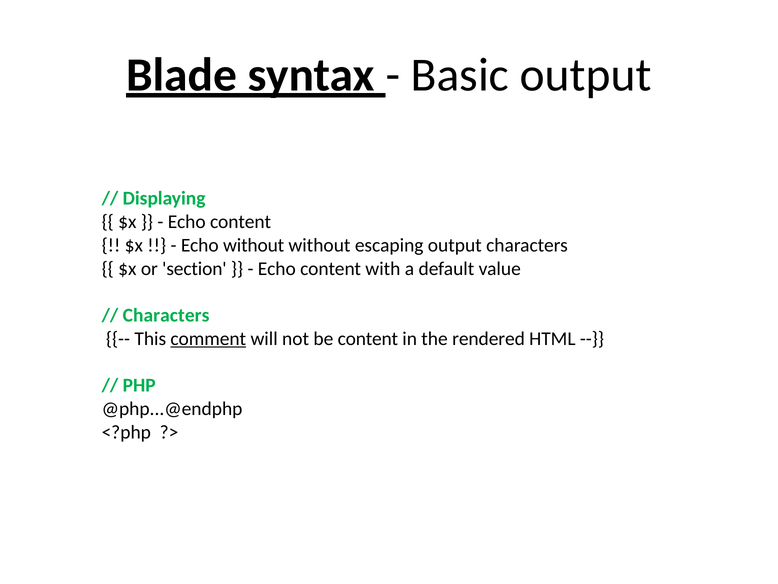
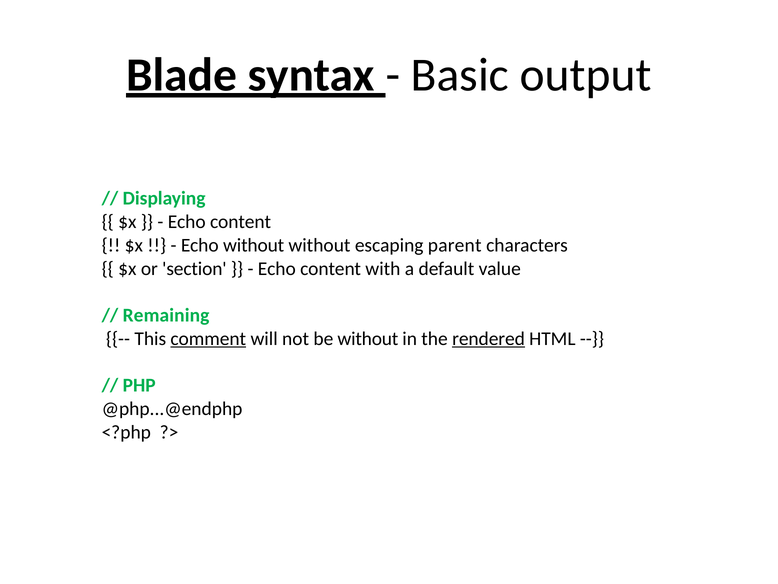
escaping output: output -> parent
Characters at (166, 315): Characters -> Remaining
be content: content -> without
rendered underline: none -> present
